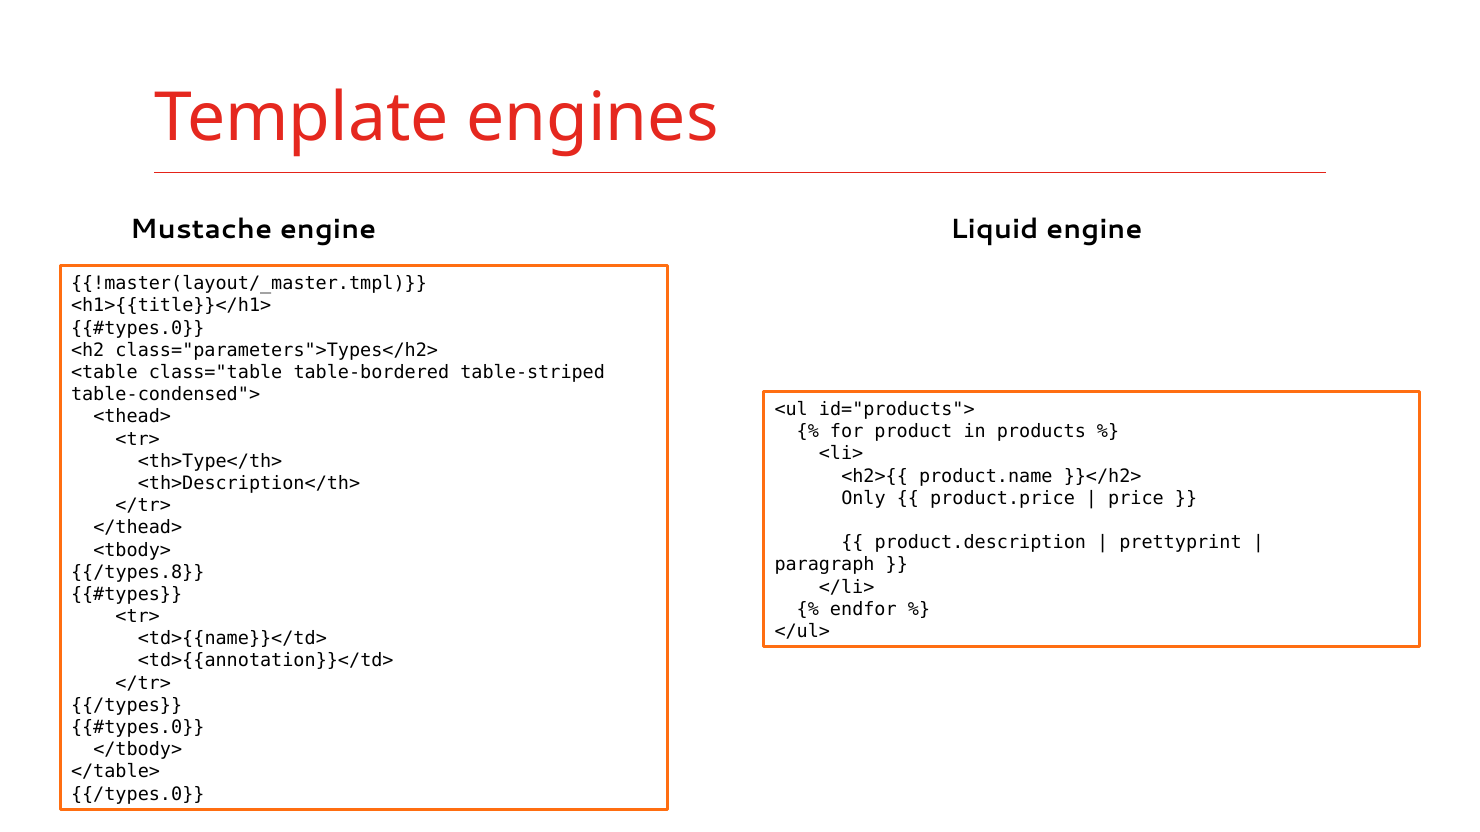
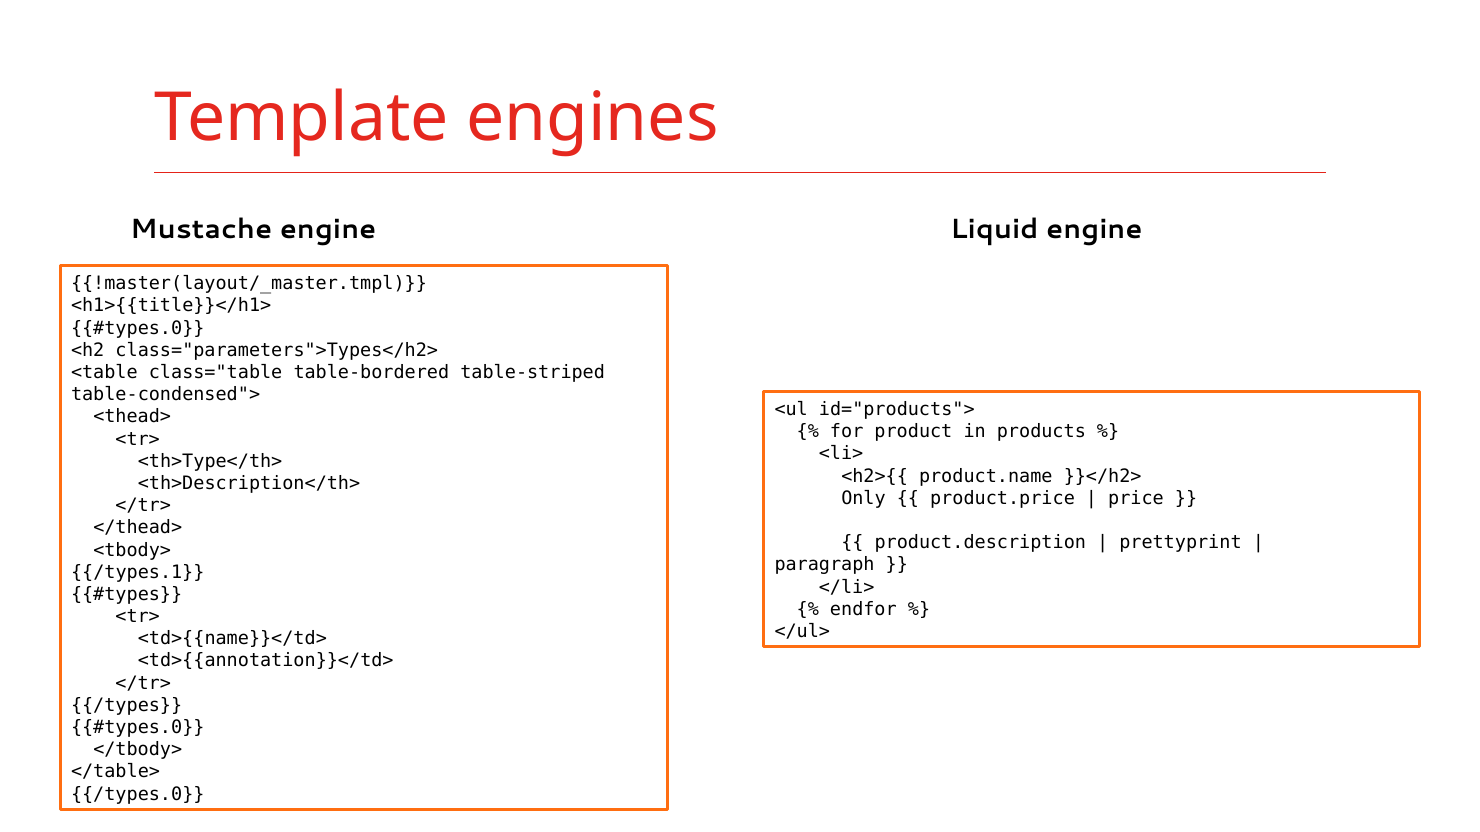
/types.8: /types.8 -> /types.1
